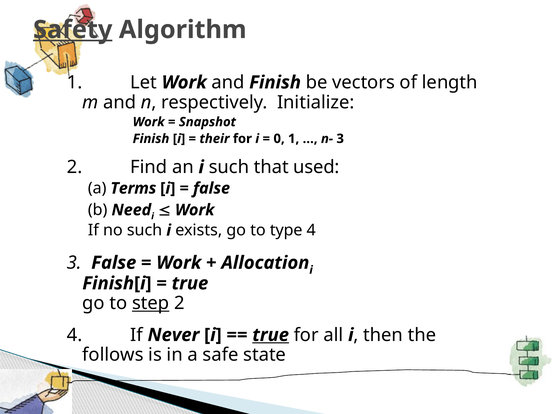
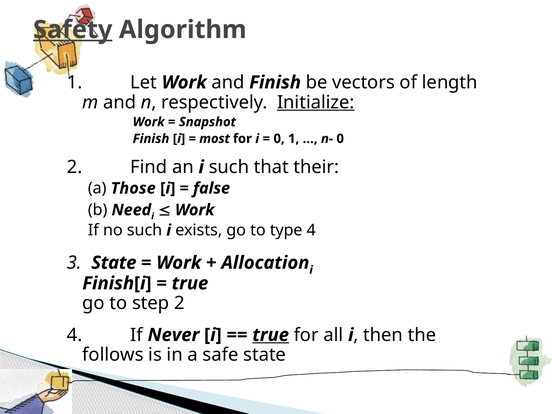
Initialize underline: none -> present
their: their -> most
n- 3: 3 -> 0
used: used -> their
Terms: Terms -> Those
3 False: False -> State
step underline: present -> none
